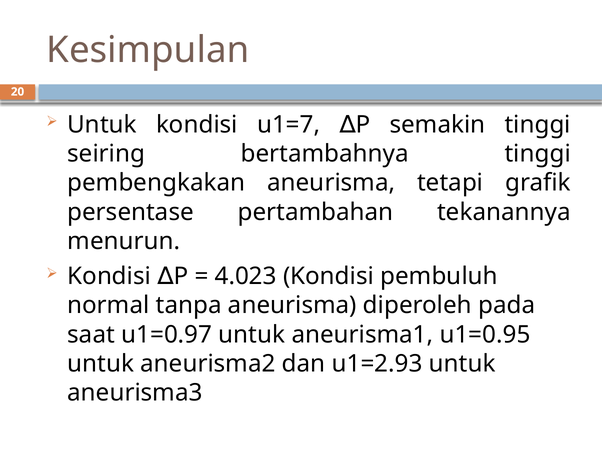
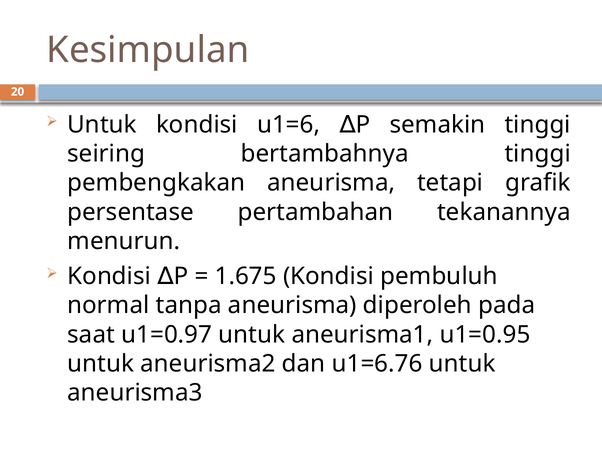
u1=7: u1=7 -> u1=6
4.023: 4.023 -> 1.675
u1=2.93: u1=2.93 -> u1=6.76
